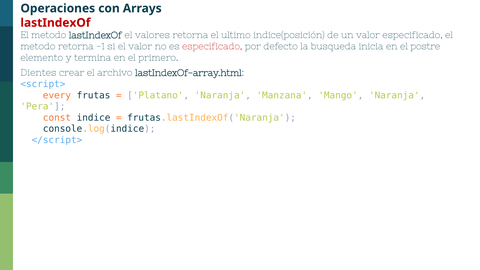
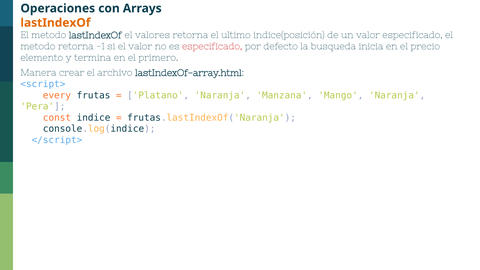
lastIndexOf at (55, 23) colour: red -> orange
postre: postre -> precio
Dientes: Dientes -> Manera
